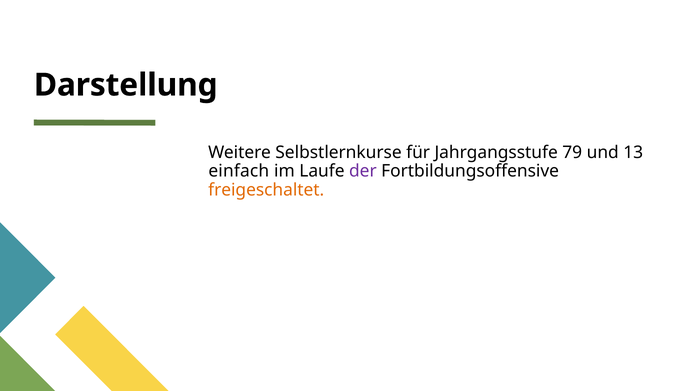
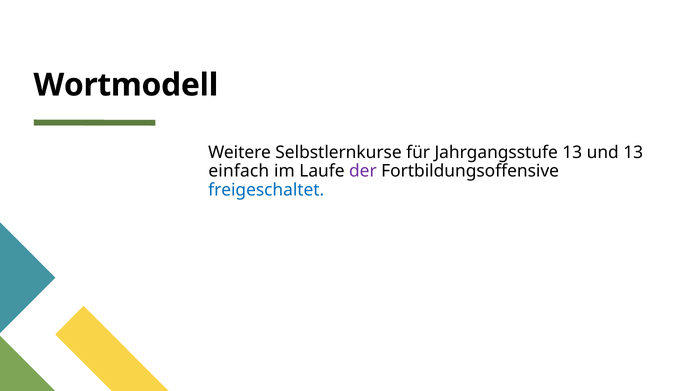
Darstellung: Darstellung -> Wortmodell
Jahrgangsstufe 79: 79 -> 13
freigeschaltet colour: orange -> blue
